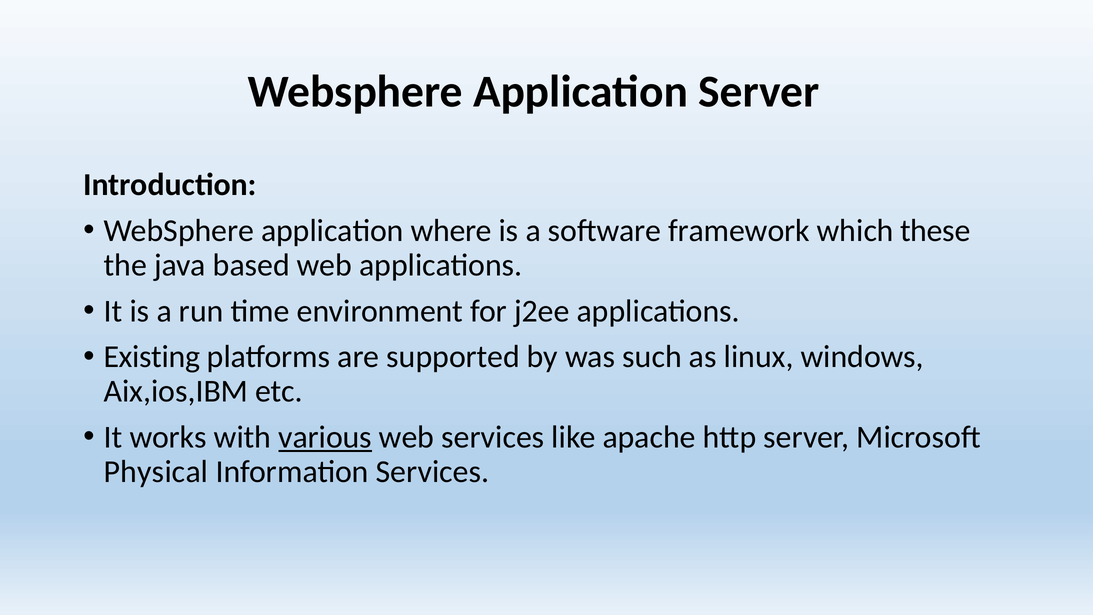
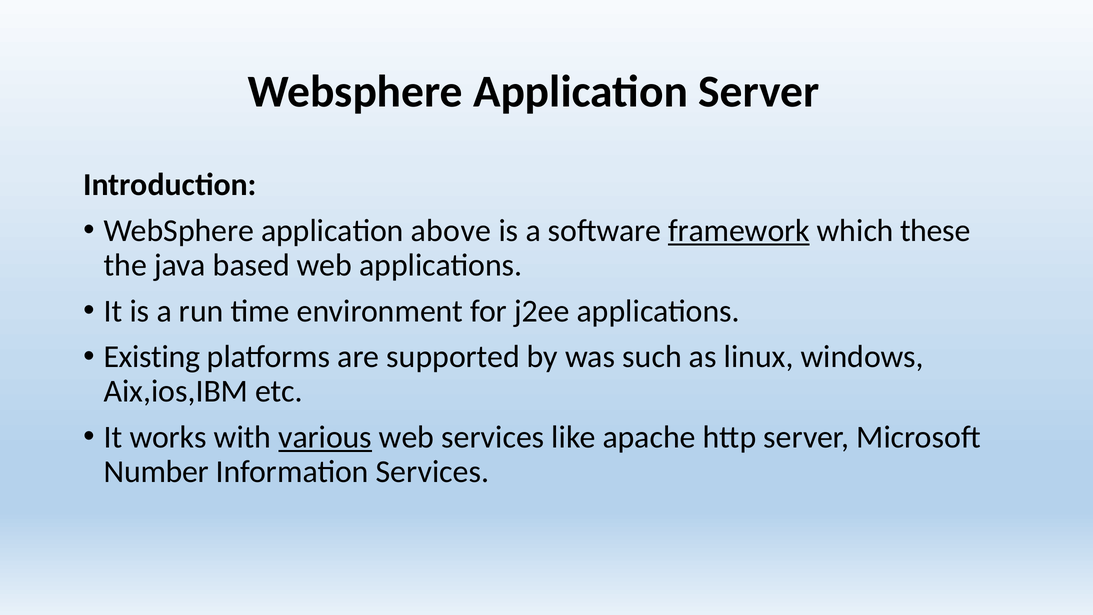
where: where -> above
framework underline: none -> present
Physical: Physical -> Number
